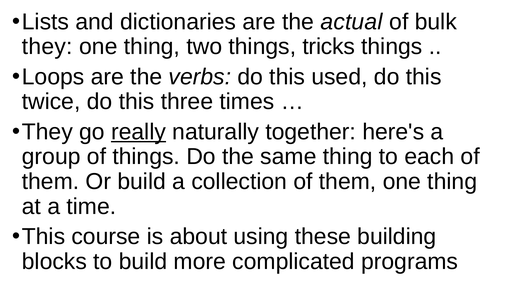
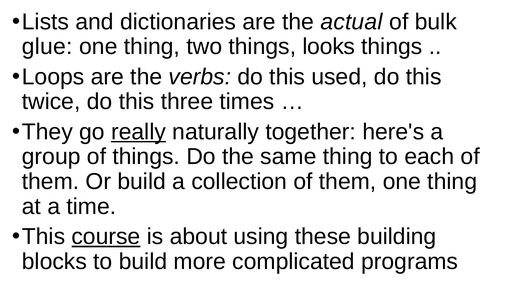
they at (47, 47): they -> glue
tricks: tricks -> looks
course underline: none -> present
